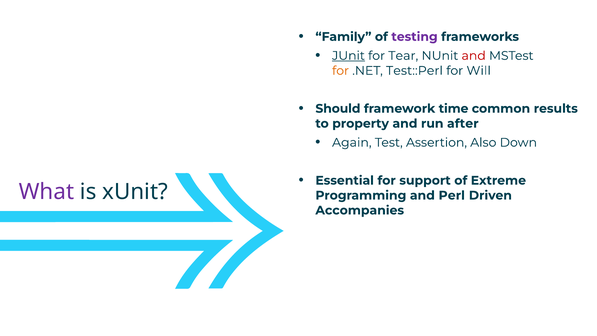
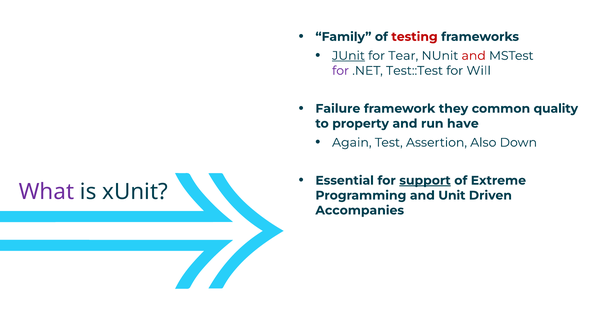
testing colour: purple -> red
for at (341, 71) colour: orange -> purple
Test::Perl: Test::Perl -> Test::Test
Should: Should -> Failure
time: time -> they
results: results -> quality
after: after -> have
support underline: none -> present
Perl: Perl -> Unit
